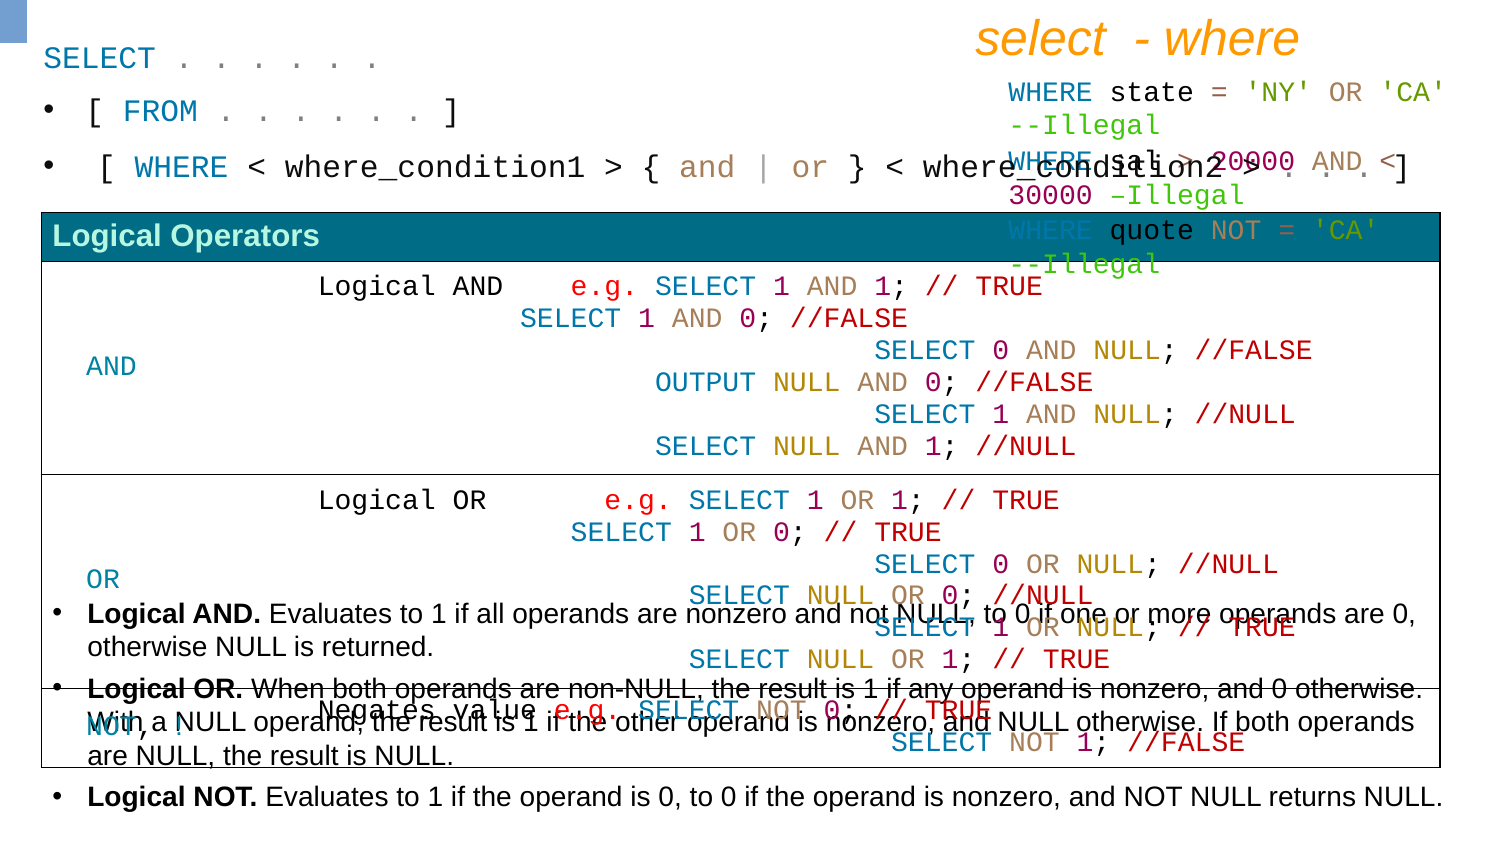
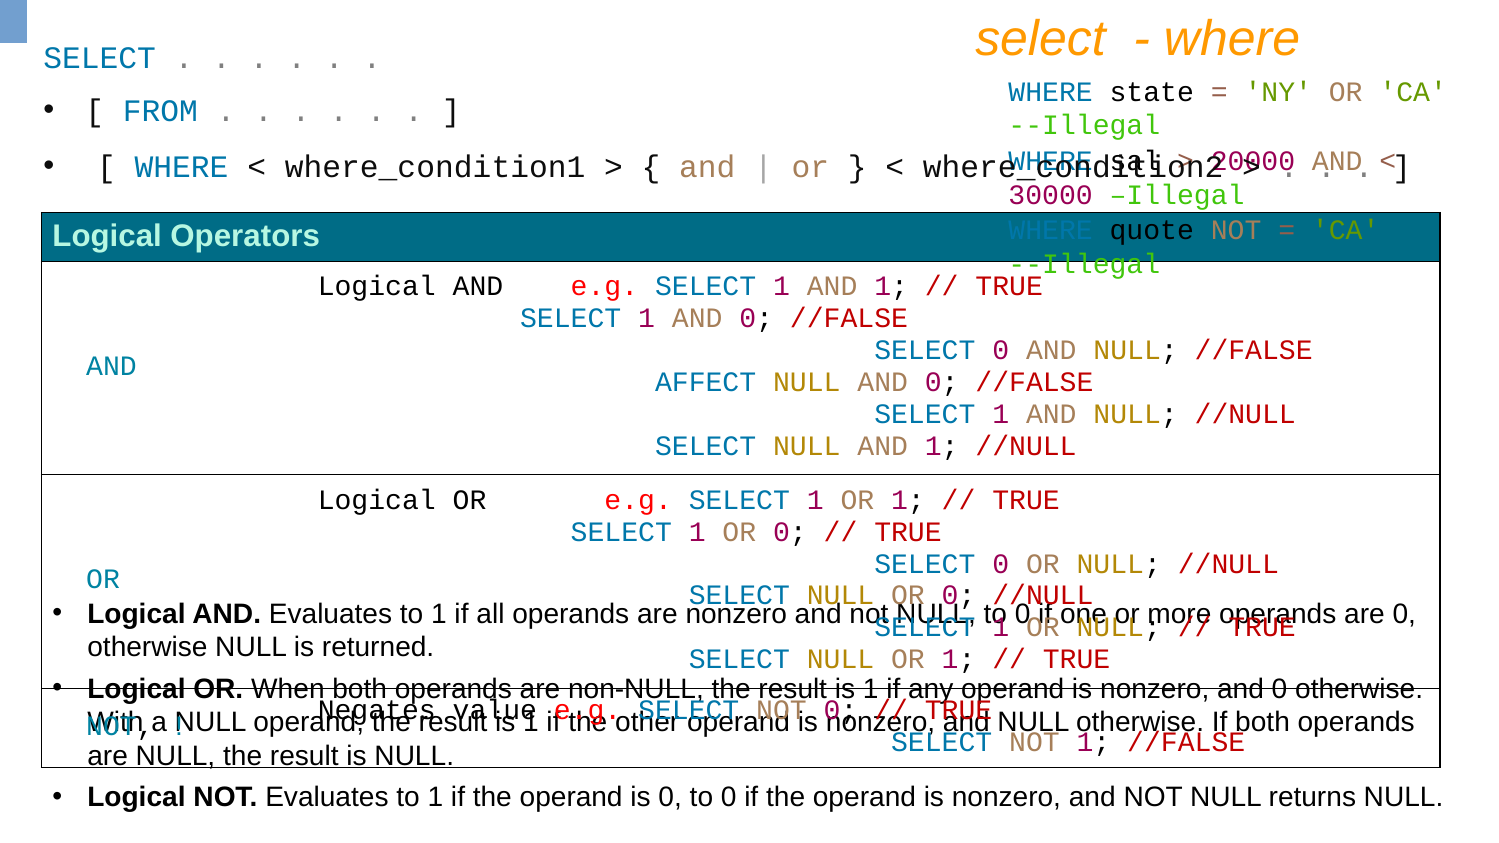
OUTPUT: OUTPUT -> AFFECT
